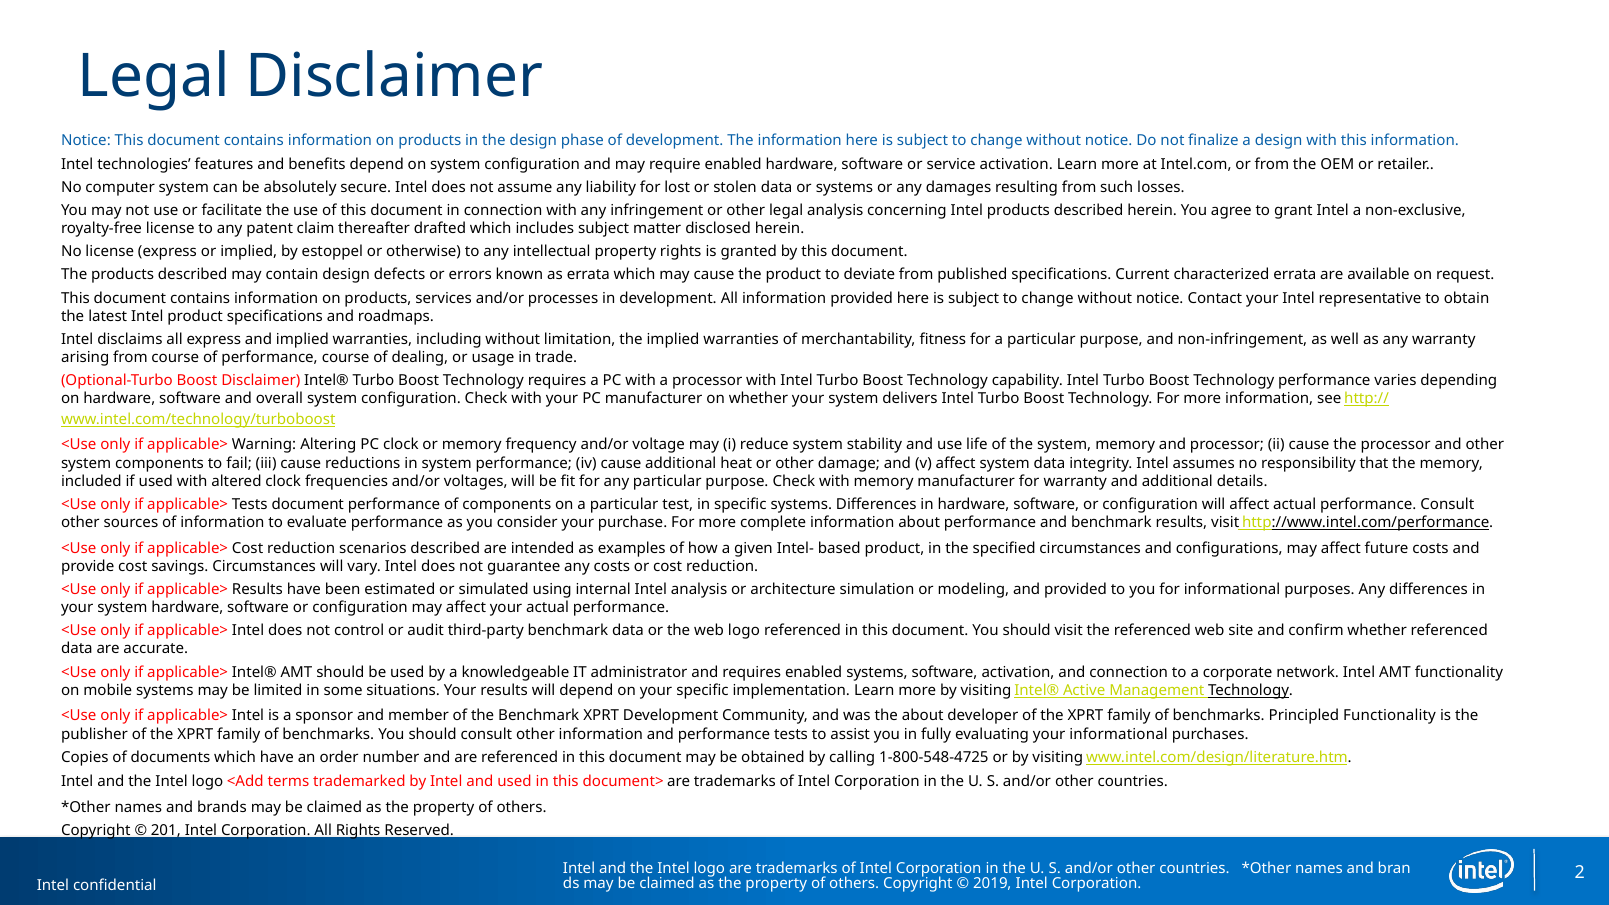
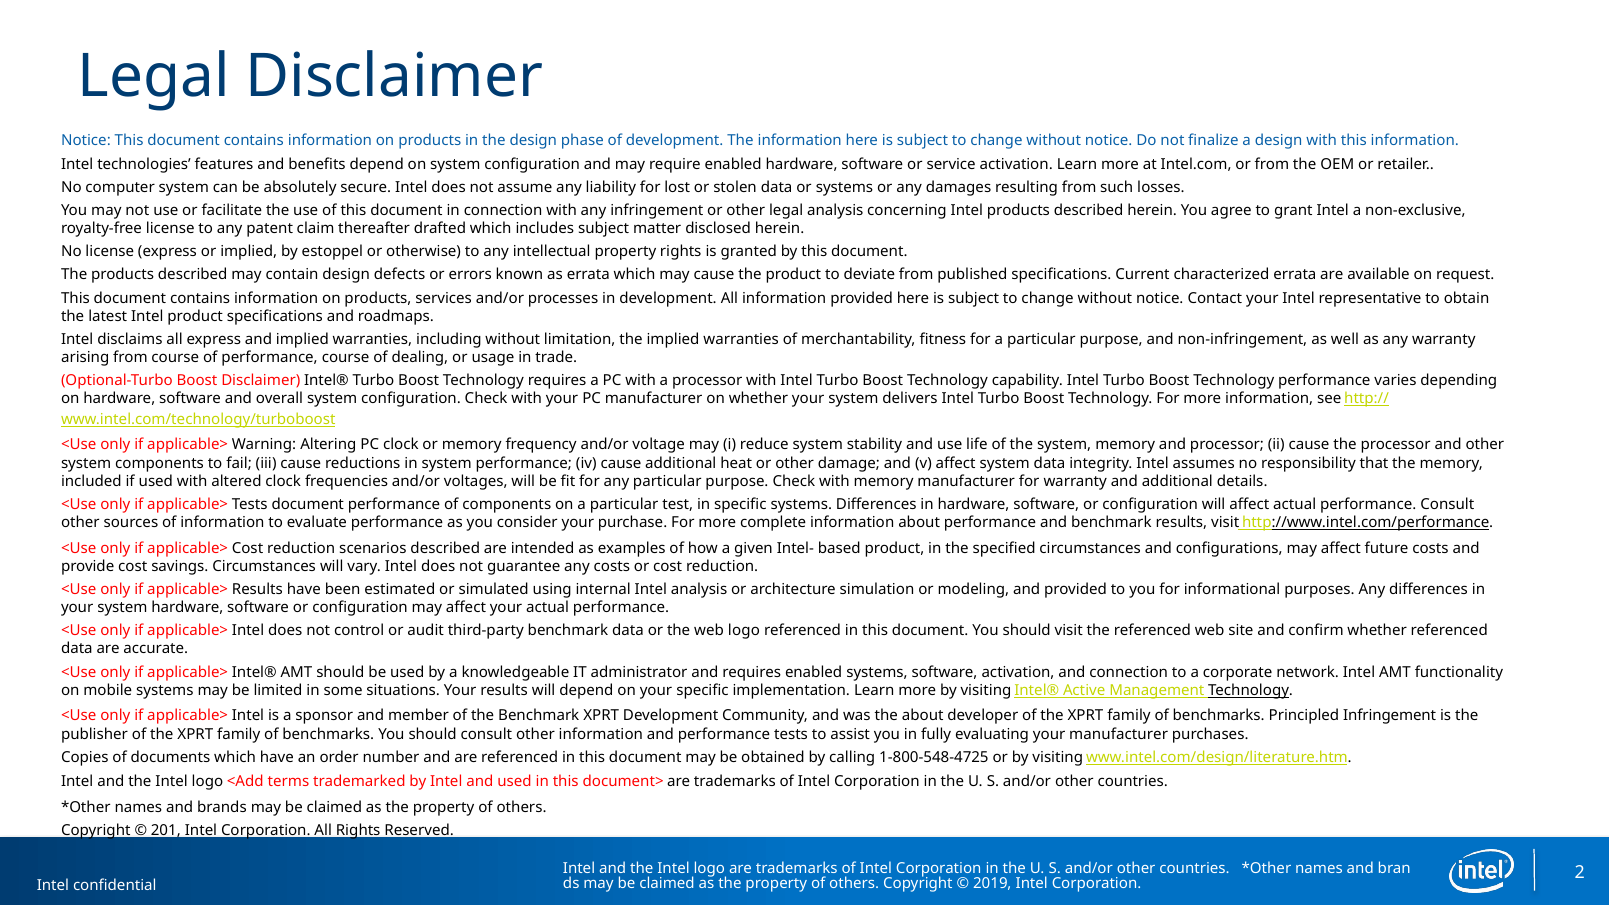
Principled Functionality: Functionality -> Infringement
your informational: informational -> manufacturer
